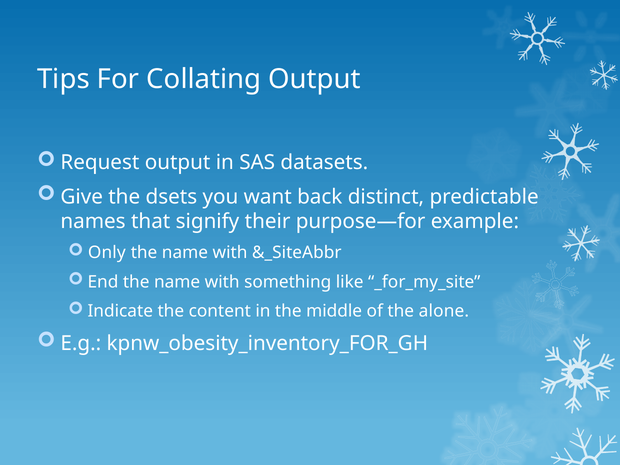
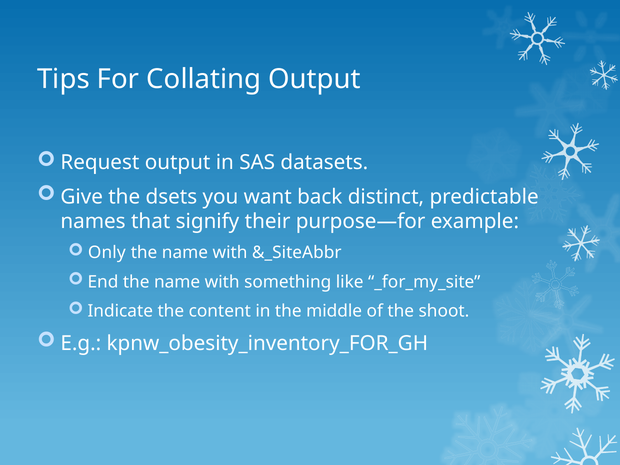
alone: alone -> shoot
